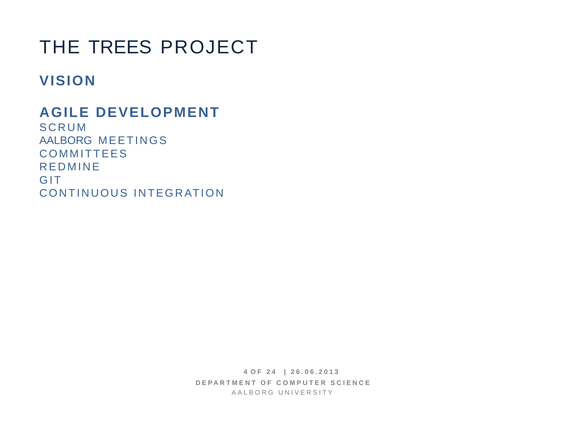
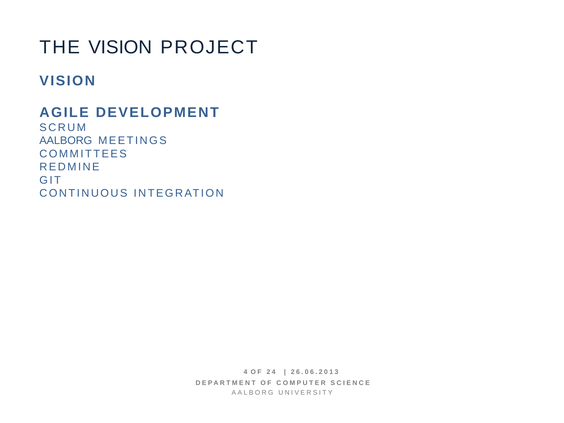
THE TREES: TREES -> VISION
